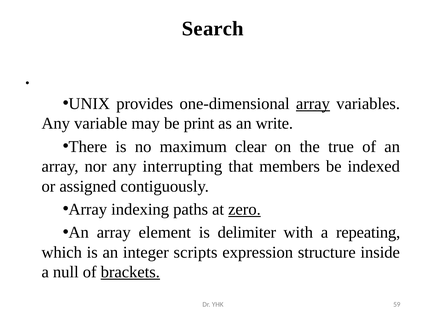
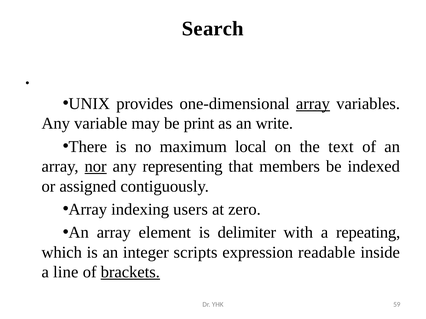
clear: clear -> local
true: true -> text
nor underline: none -> present
interrupting: interrupting -> representing
paths: paths -> users
zero underline: present -> none
structure: structure -> readable
null: null -> line
